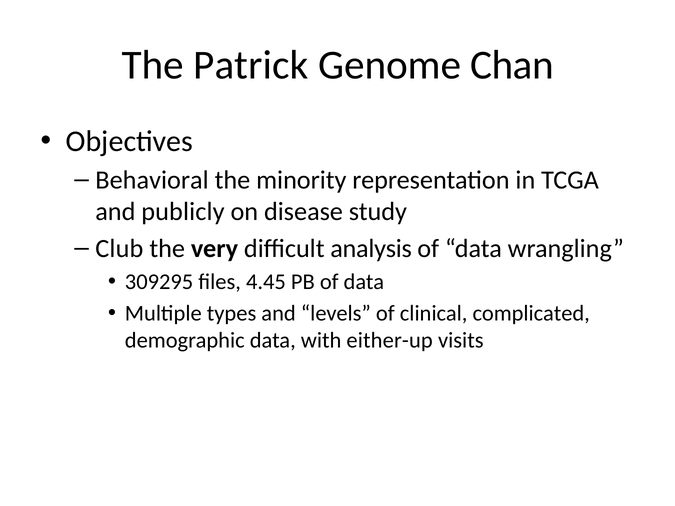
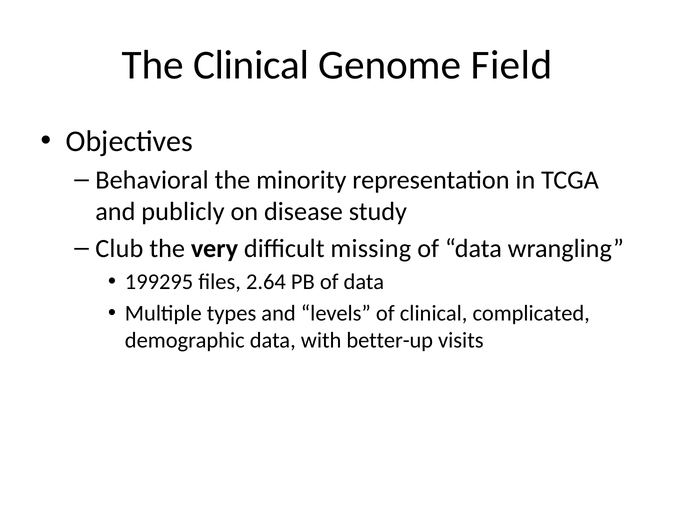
The Patrick: Patrick -> Clinical
Chan: Chan -> Field
analysis: analysis -> missing
309295: 309295 -> 199295
4.45: 4.45 -> 2.64
either-up: either-up -> better-up
